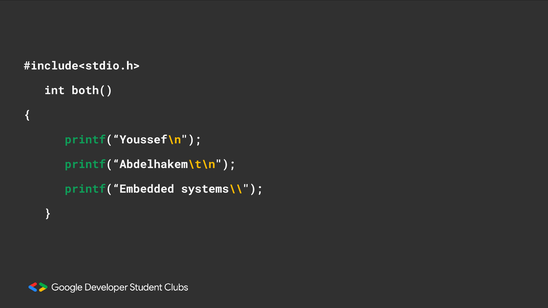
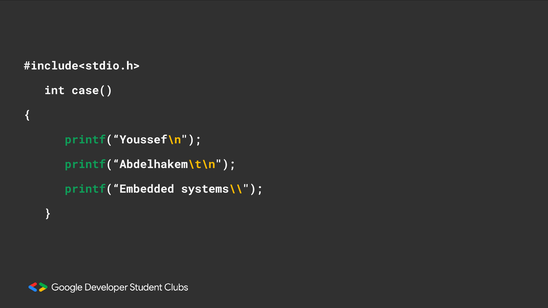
both(: both( -> case(
